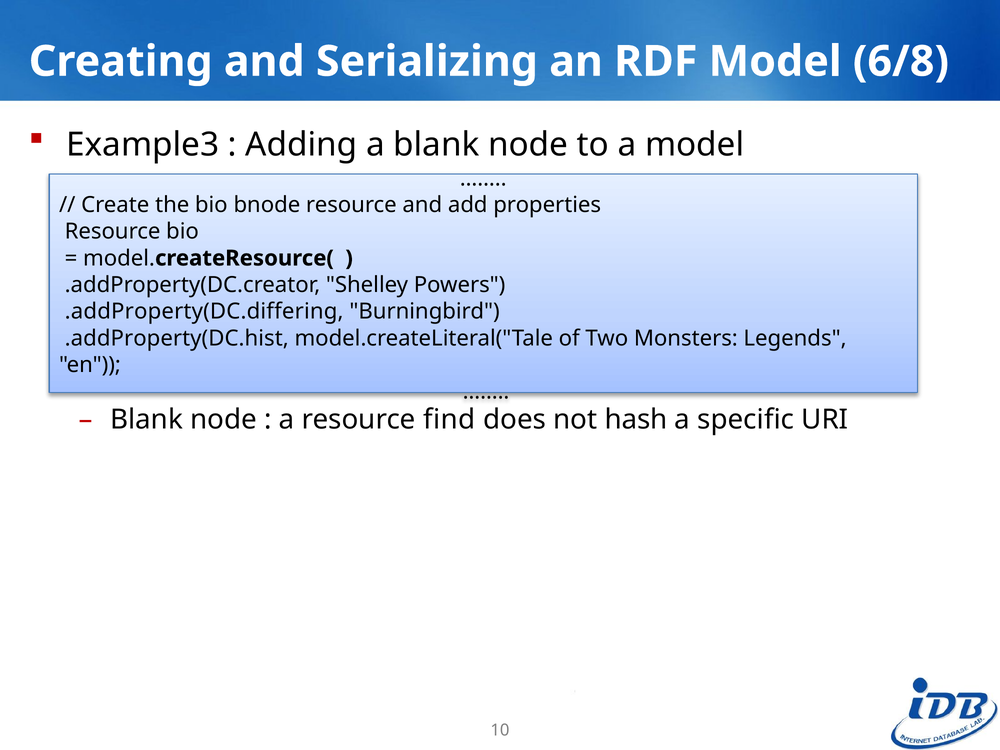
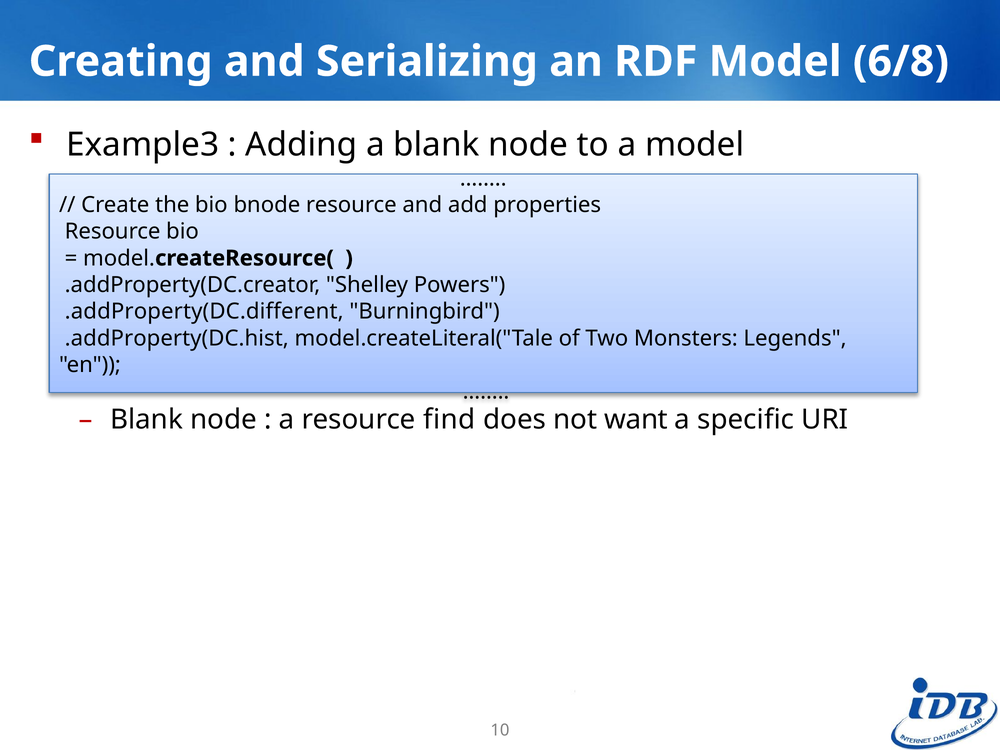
.addProperty(DC.differing: .addProperty(DC.differing -> .addProperty(DC.different
hash: hash -> want
